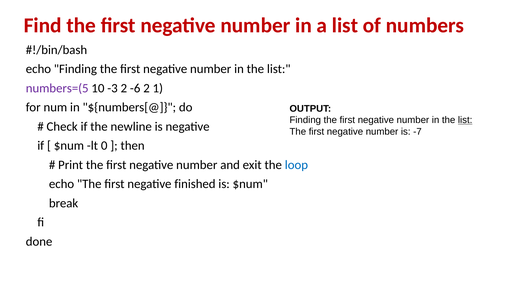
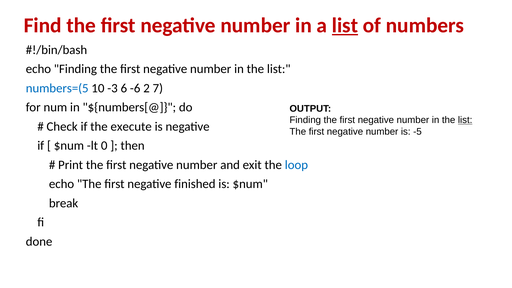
list at (345, 25) underline: none -> present
numbers=(5 colour: purple -> blue
-3 2: 2 -> 6
1: 1 -> 7
newline: newline -> execute
-7: -7 -> -5
